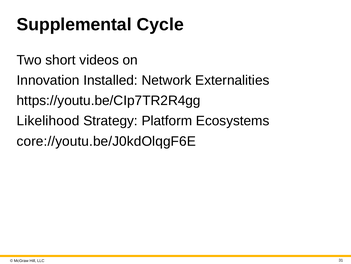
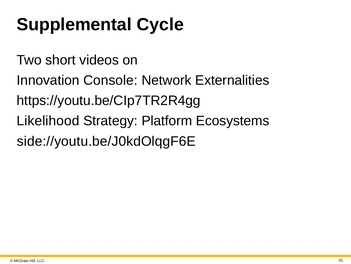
Installed: Installed -> Console
core://youtu.be/J0kdOlqgF6E: core://youtu.be/J0kdOlqgF6E -> side://youtu.be/J0kdOlqgF6E
